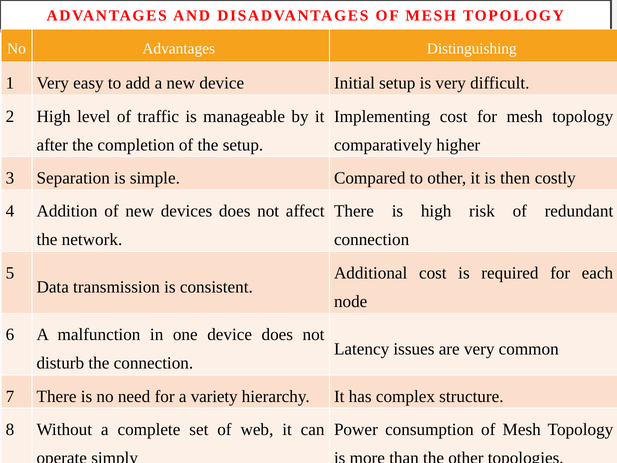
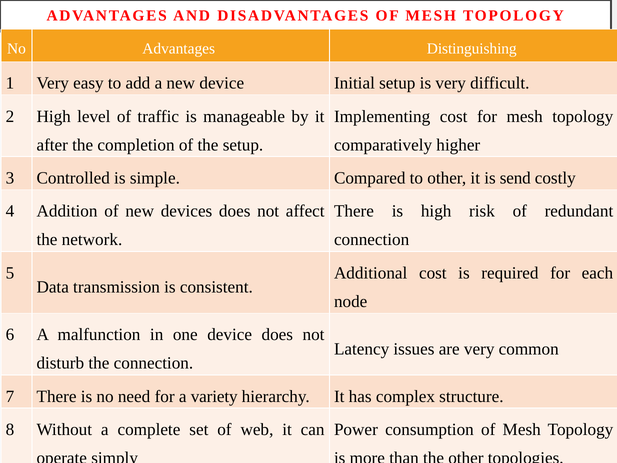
Separation: Separation -> Controlled
then: then -> send
